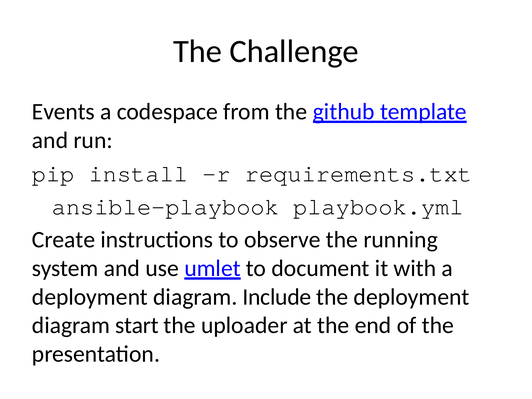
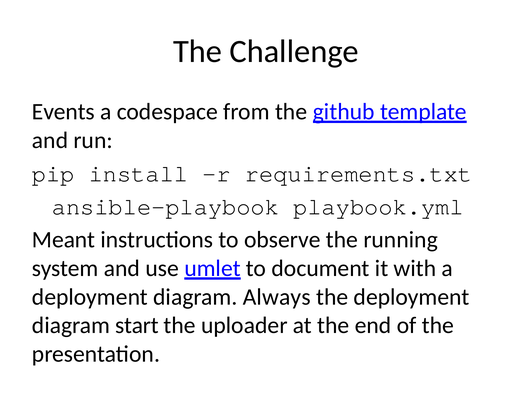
Create: Create -> Meant
Include: Include -> Always
